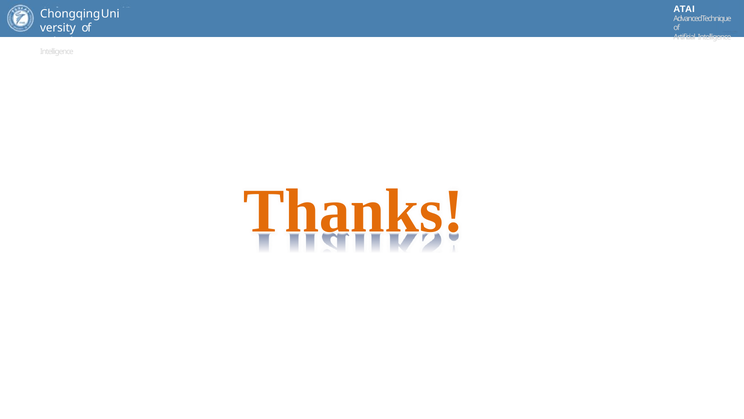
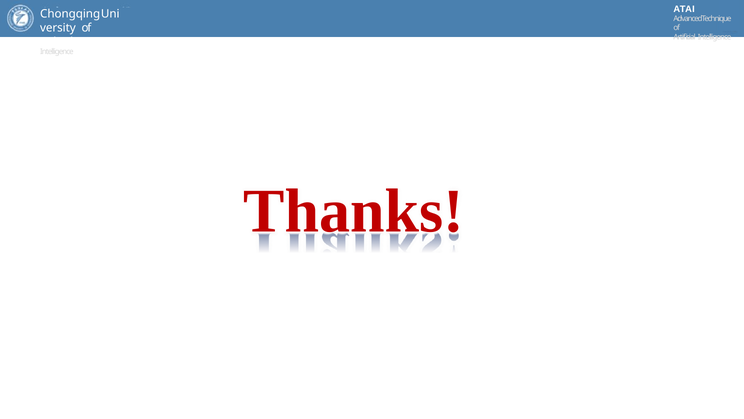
Thanks colour: orange -> red
